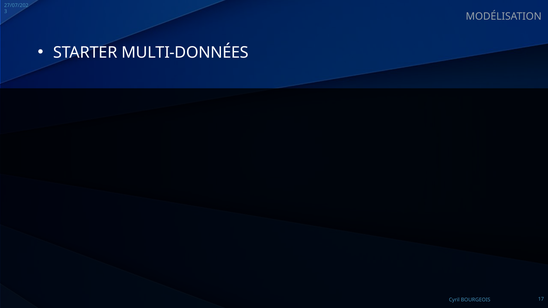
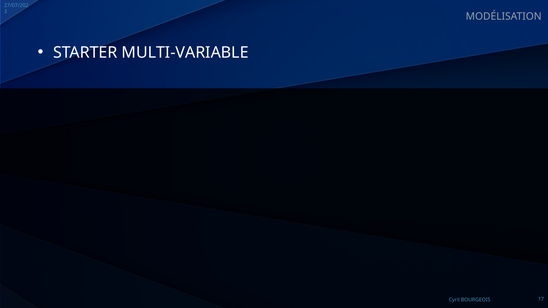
MULTI-DONNÉES: MULTI-DONNÉES -> MULTI-VARIABLE
